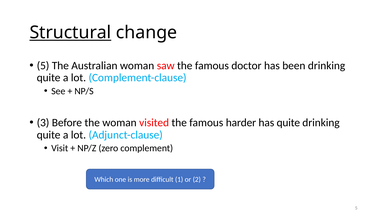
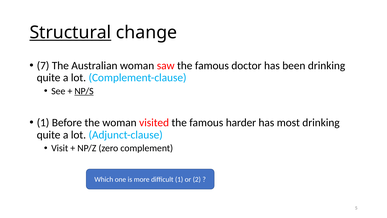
5 at (43, 65): 5 -> 7
NP/S underline: none -> present
3 at (43, 123): 3 -> 1
has quite: quite -> most
